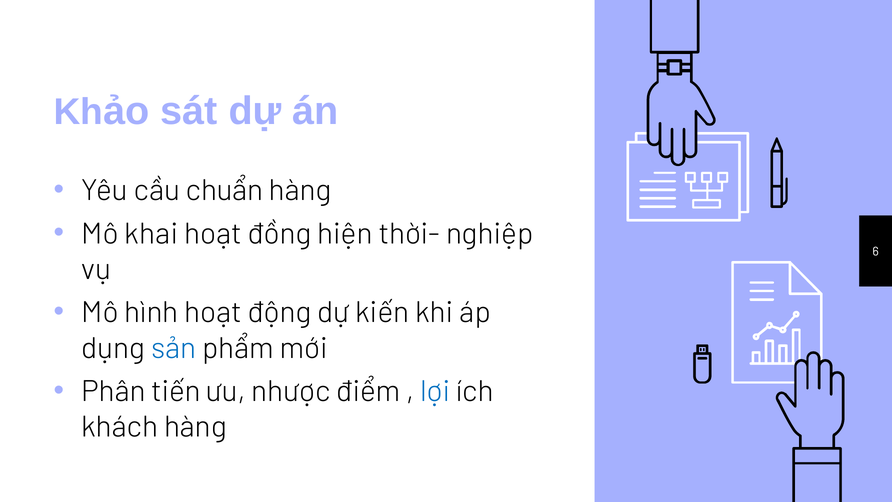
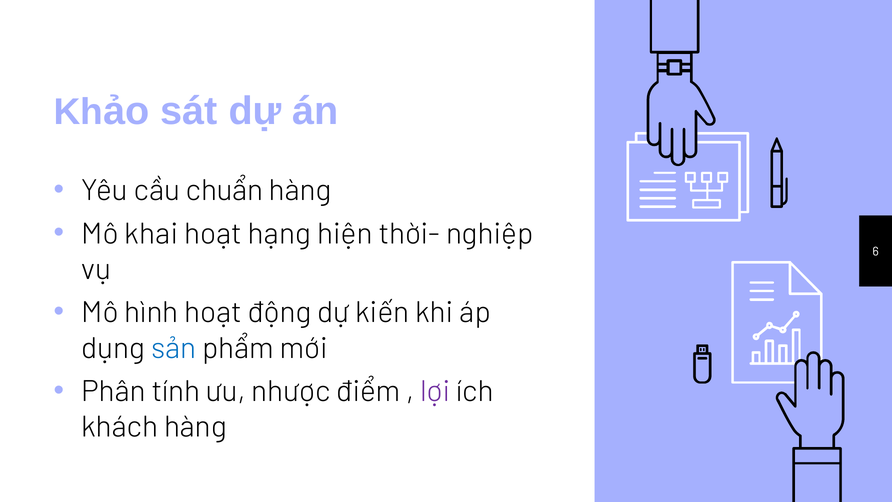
đồng: đồng -> hạng
tiến: tiến -> tính
lợi colour: blue -> purple
